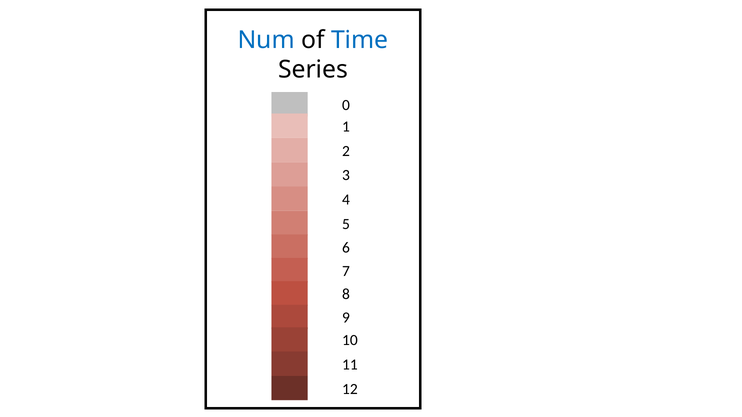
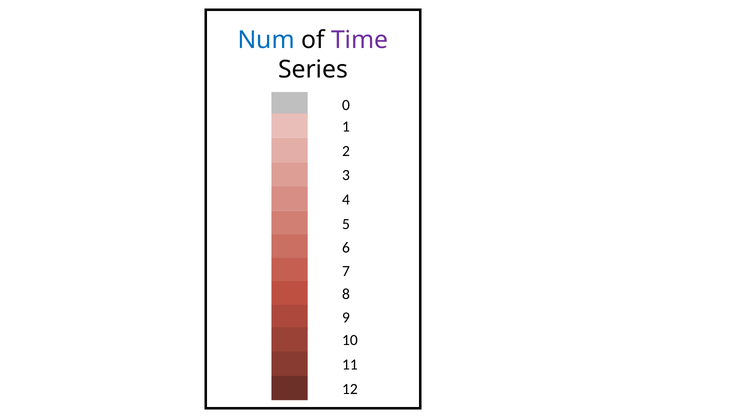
Time colour: blue -> purple
